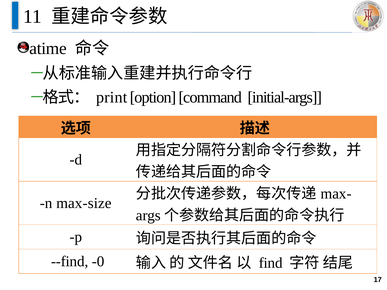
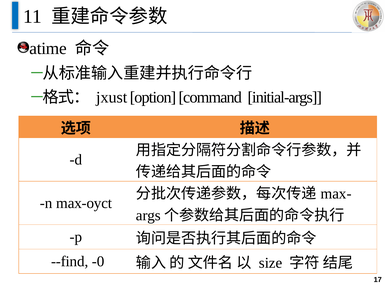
print: print -> jxust
max-size: max-size -> max-oyct
find: find -> size
